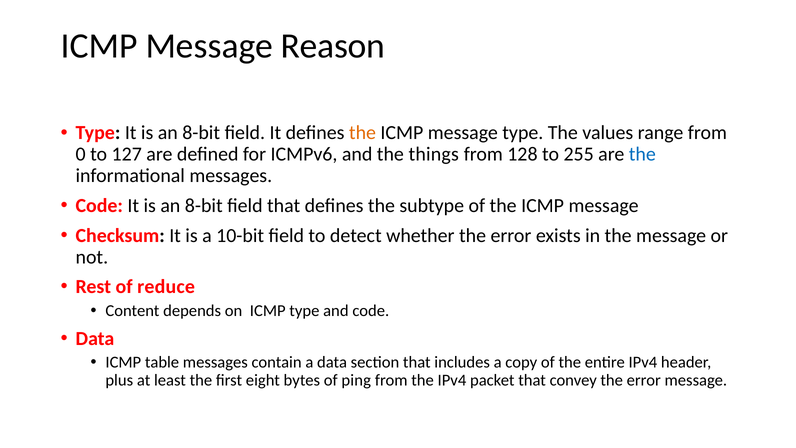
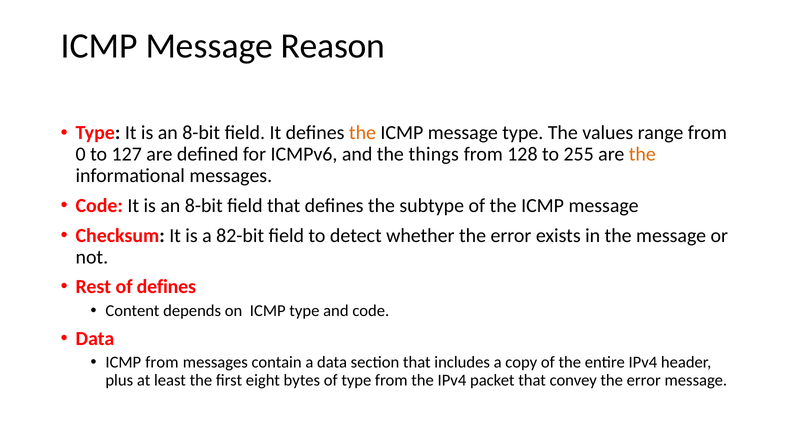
the at (642, 154) colour: blue -> orange
10-bit: 10-bit -> 82-bit
of reduce: reduce -> defines
ICMP table: table -> from
of ping: ping -> type
